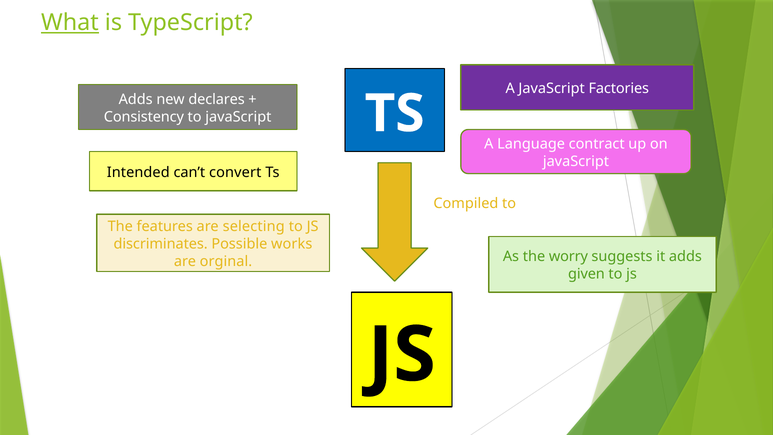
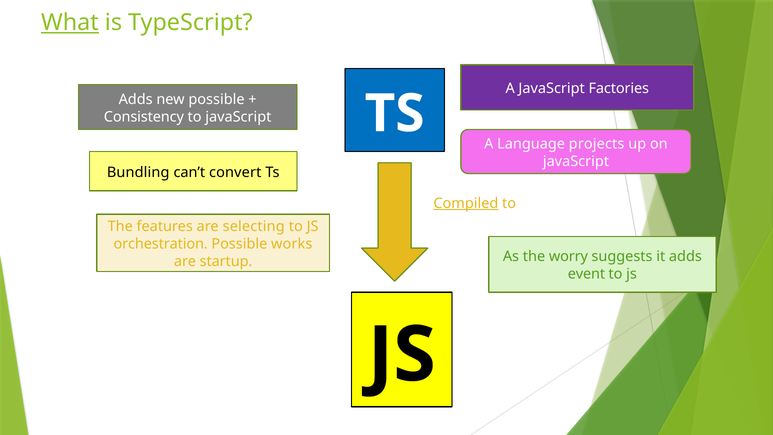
new declares: declares -> possible
contract: contract -> projects
Intended: Intended -> Bundling
Compiled underline: none -> present
discriminates: discriminates -> orchestration
orginal: orginal -> startup
given: given -> event
